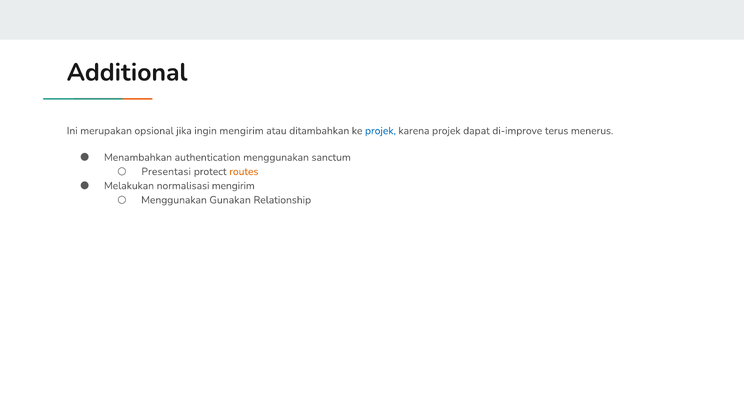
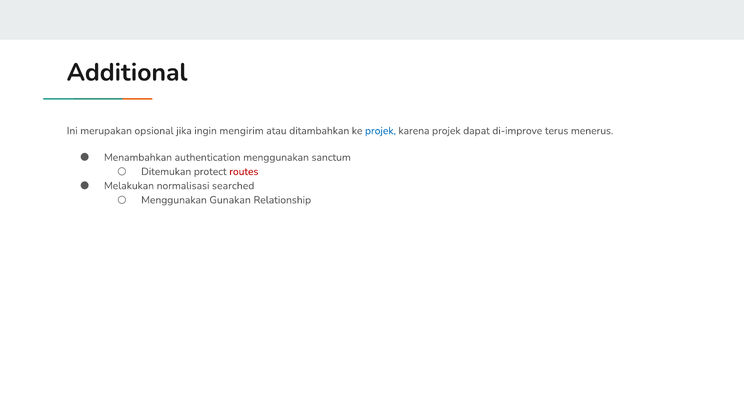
Presentasi: Presentasi -> Ditemukan
routes colour: orange -> red
normalisasi mengirim: mengirim -> searched
